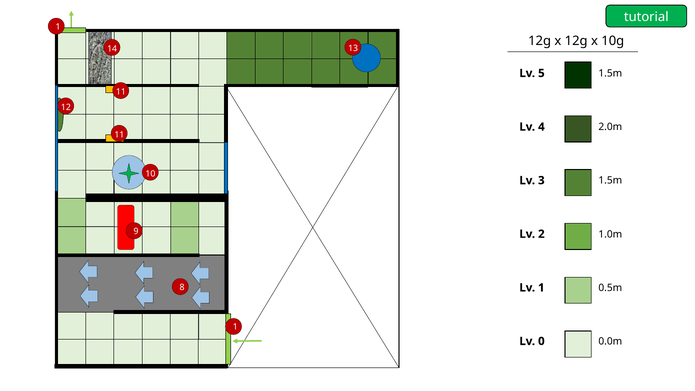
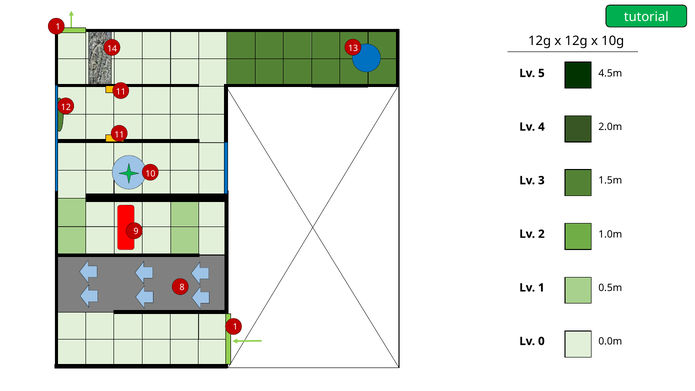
1.5m at (610, 73): 1.5m -> 4.5m
